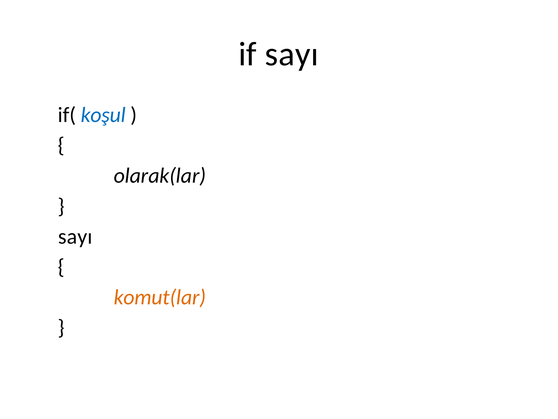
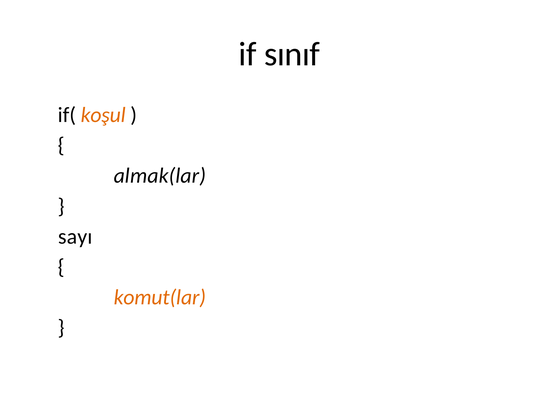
if sayı: sayı -> sınıf
koşul colour: blue -> orange
olarak(lar: olarak(lar -> almak(lar
